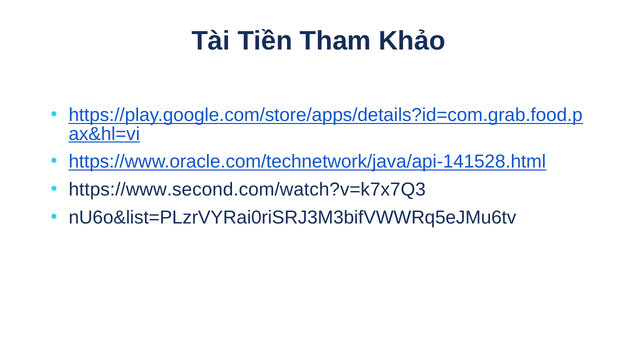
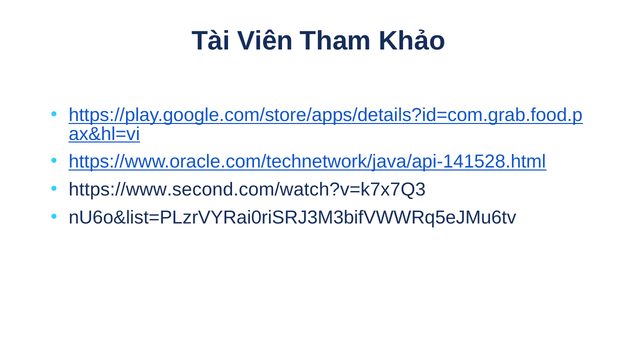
Tiền: Tiền -> Viên
